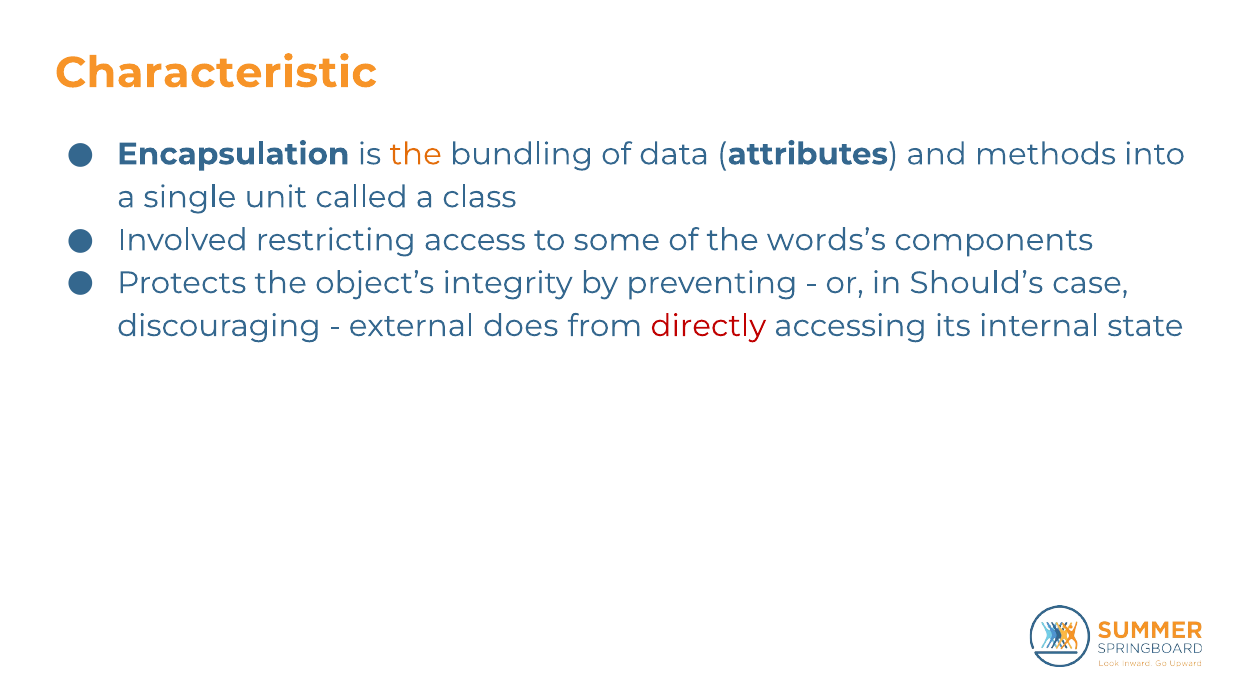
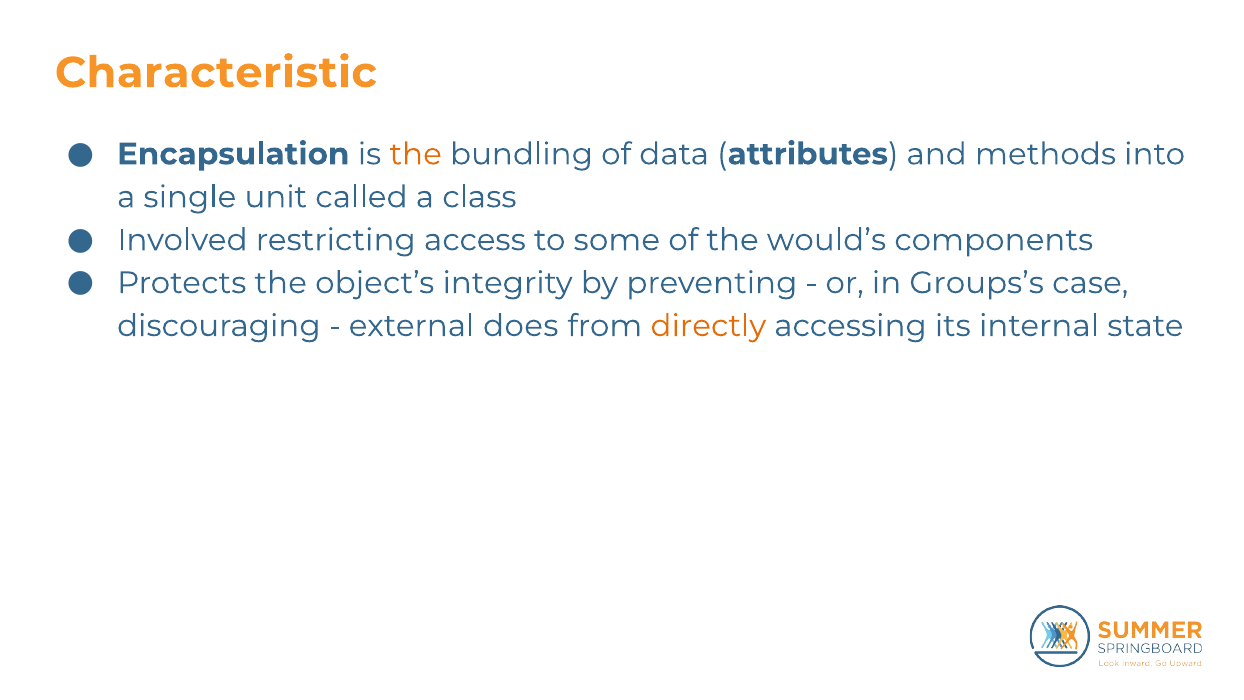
words’s: words’s -> would’s
Should’s: Should’s -> Groups’s
directly colour: red -> orange
